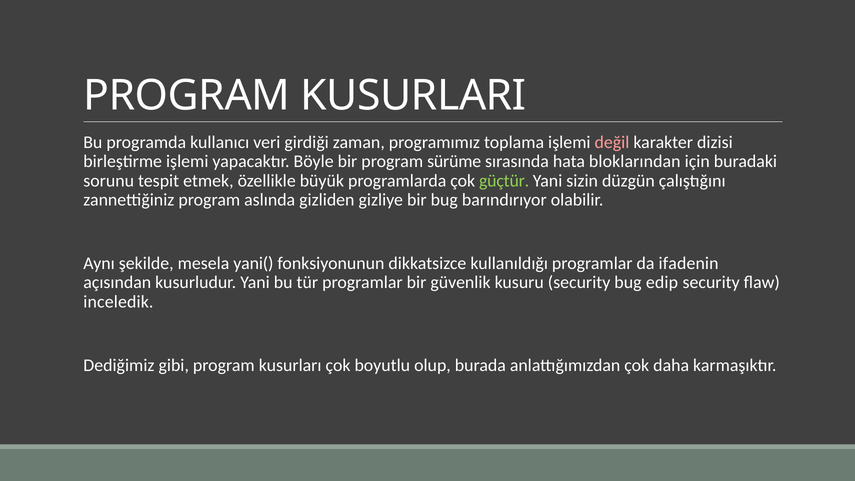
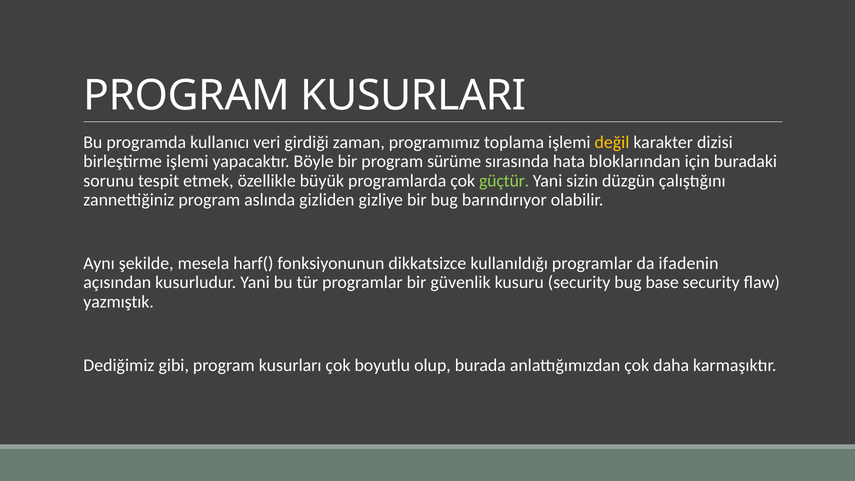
değil colour: pink -> yellow
yani(: yani( -> harf(
edip: edip -> base
inceledik: inceledik -> yazmıştık
